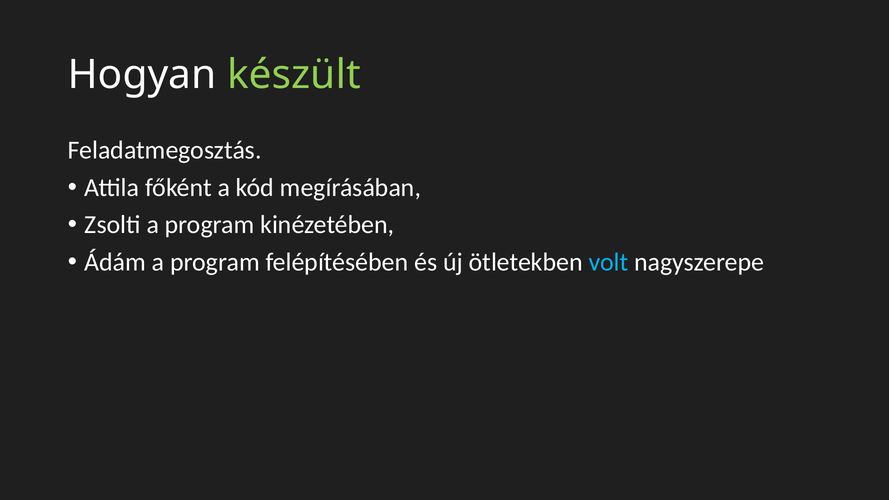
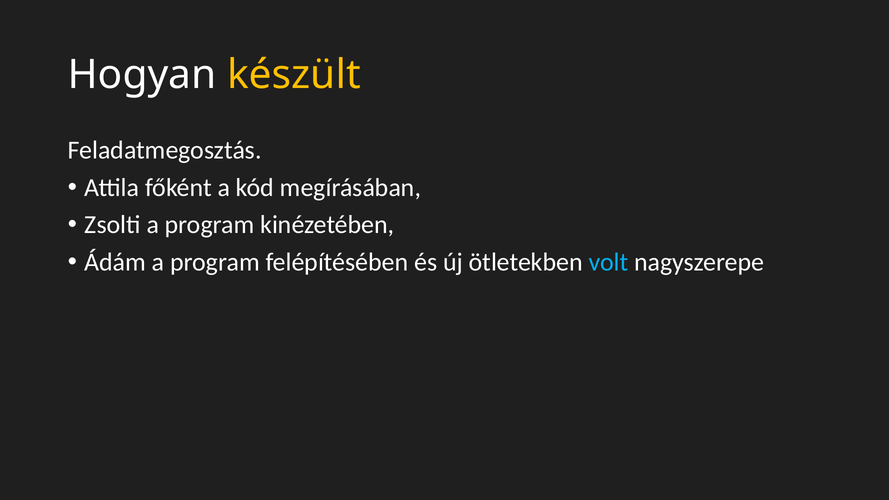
készült colour: light green -> yellow
